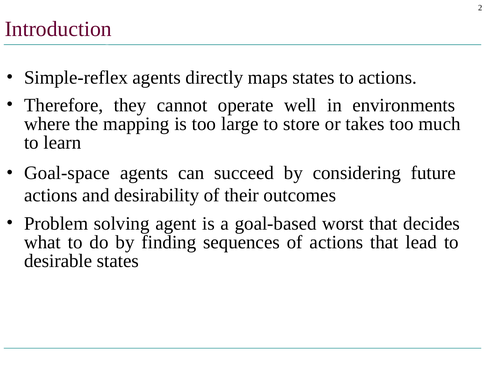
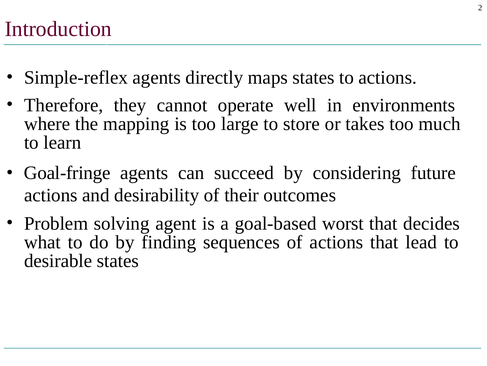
Goal-space: Goal-space -> Goal-fringe
